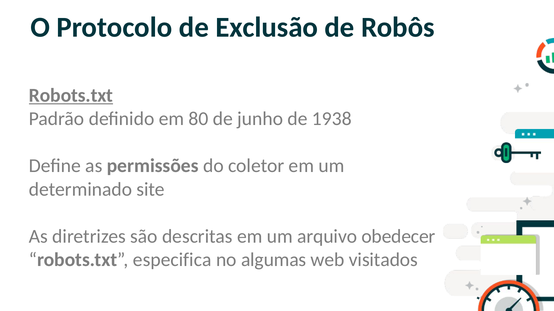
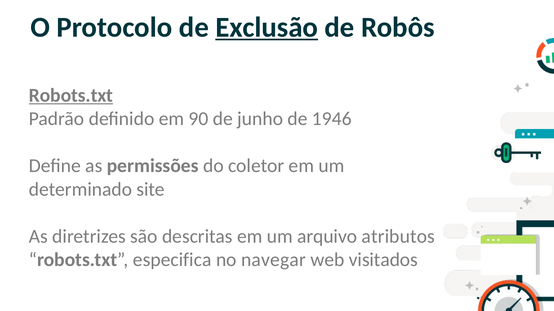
Exclusão underline: none -> present
80: 80 -> 90
1938: 1938 -> 1946
obedecer: obedecer -> atributos
algumas: algumas -> navegar
